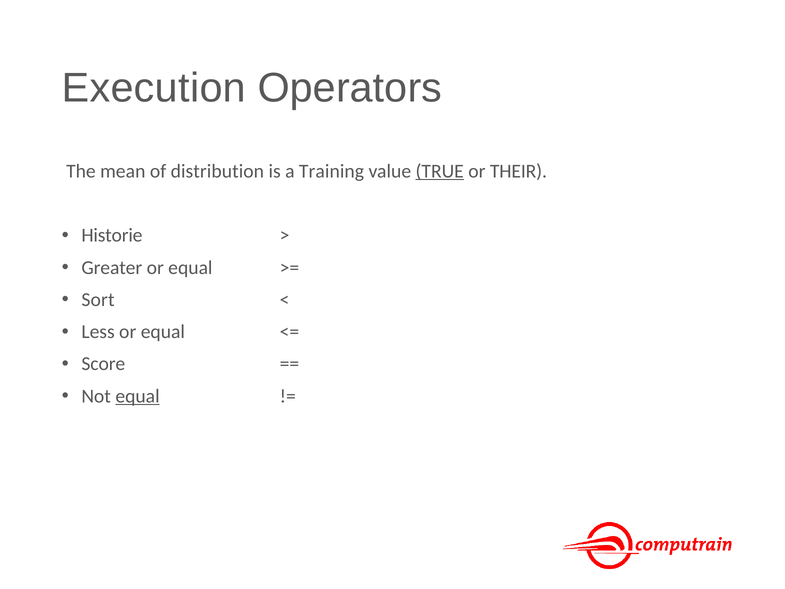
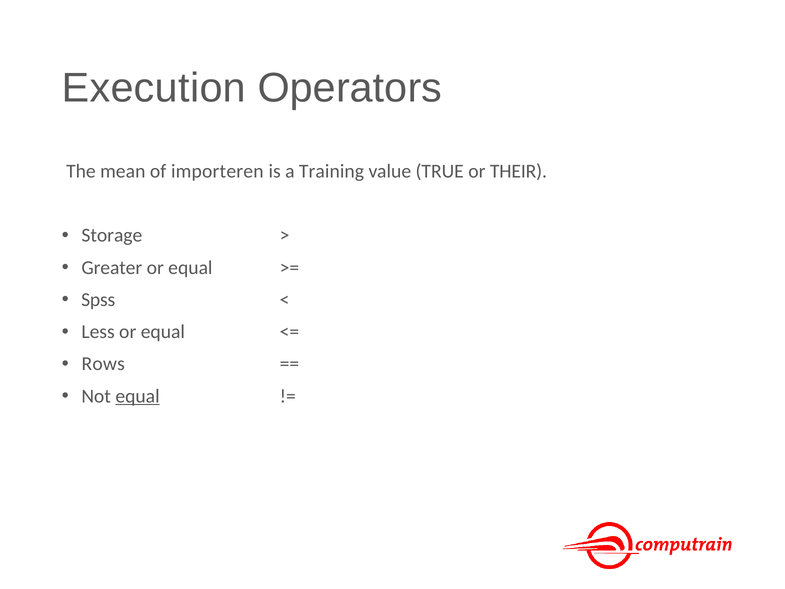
distribution: distribution -> importeren
TRUE underline: present -> none
Historie: Historie -> Storage
Sort: Sort -> Spss
Score: Score -> Rows
